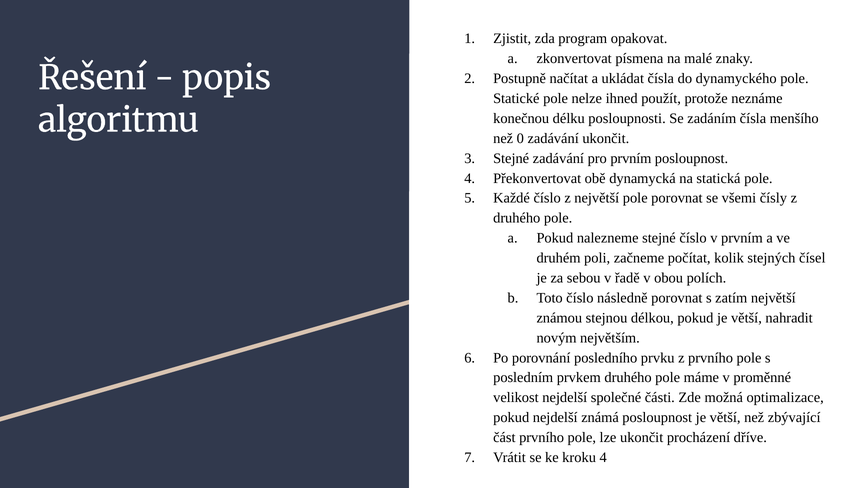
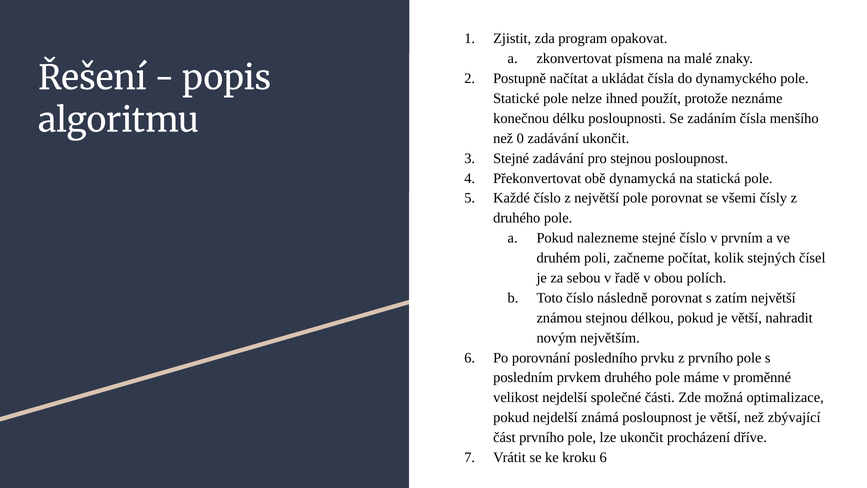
pro prvním: prvním -> stejnou
kroku 4: 4 -> 6
